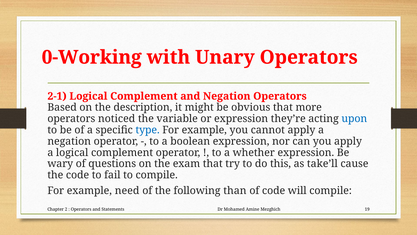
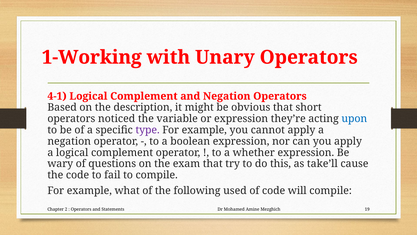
0-Working: 0-Working -> 1-Working
2-1: 2-1 -> 4-1
more: more -> short
type colour: blue -> purple
need: need -> what
than: than -> used
